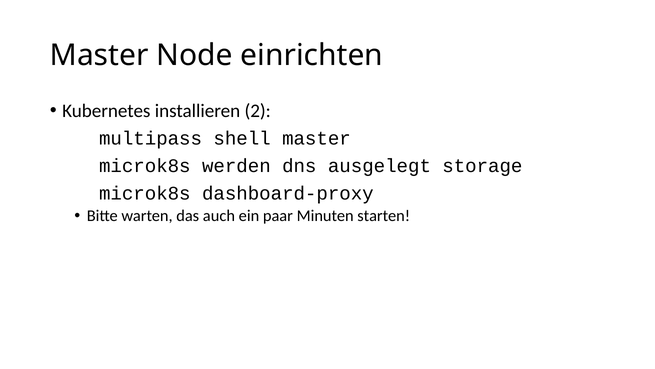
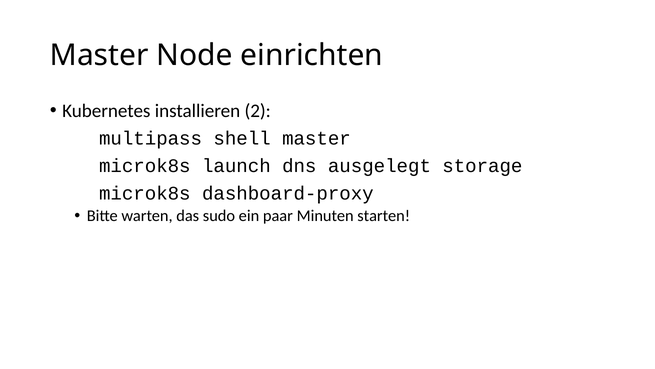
werden: werden -> launch
auch: auch -> sudo
